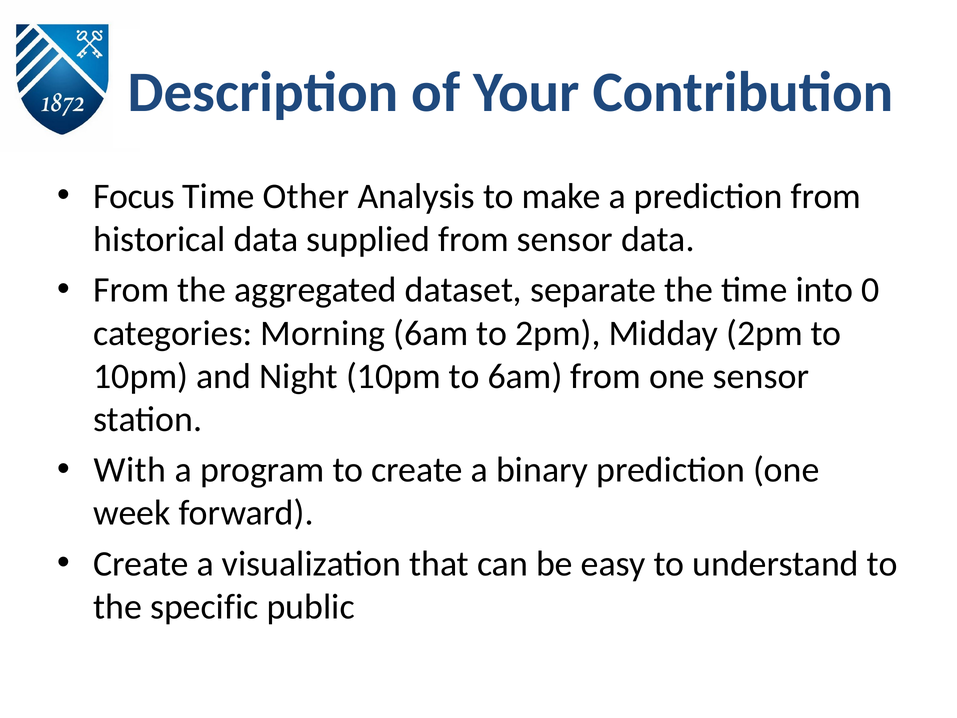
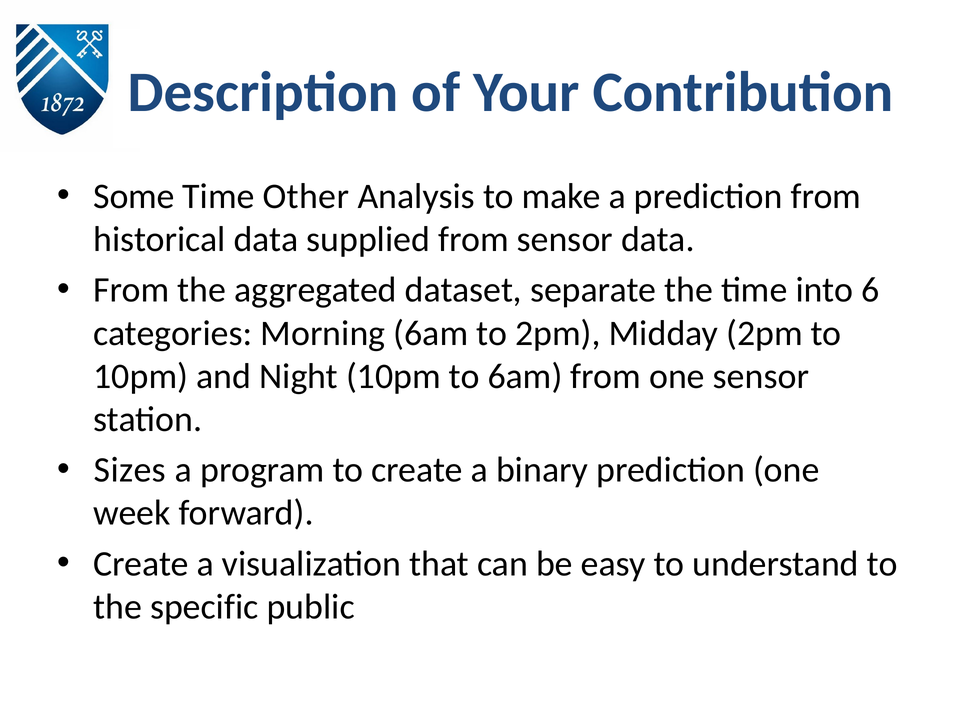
Focus: Focus -> Some
0: 0 -> 6
With: With -> Sizes
